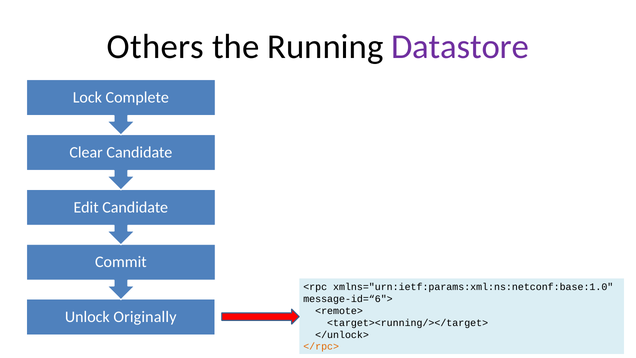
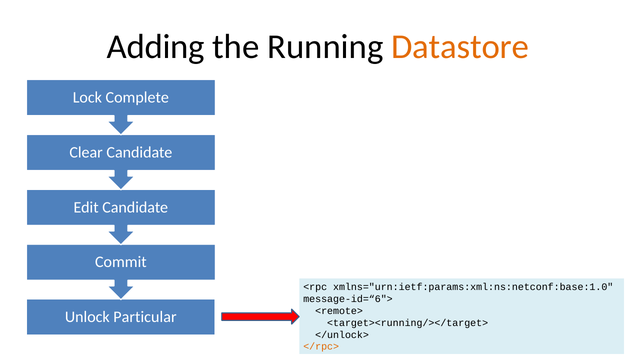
Others: Others -> Adding
Datastore colour: purple -> orange
Originally: Originally -> Particular
